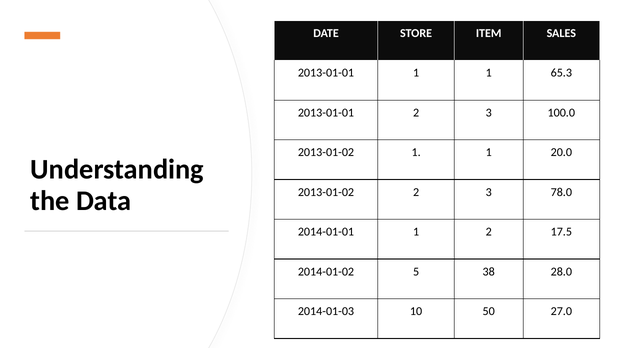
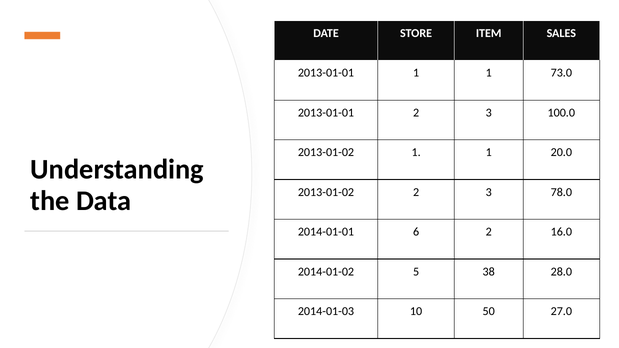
65.3: 65.3 -> 73.0
2014-01-01 1: 1 -> 6
17.5: 17.5 -> 16.0
